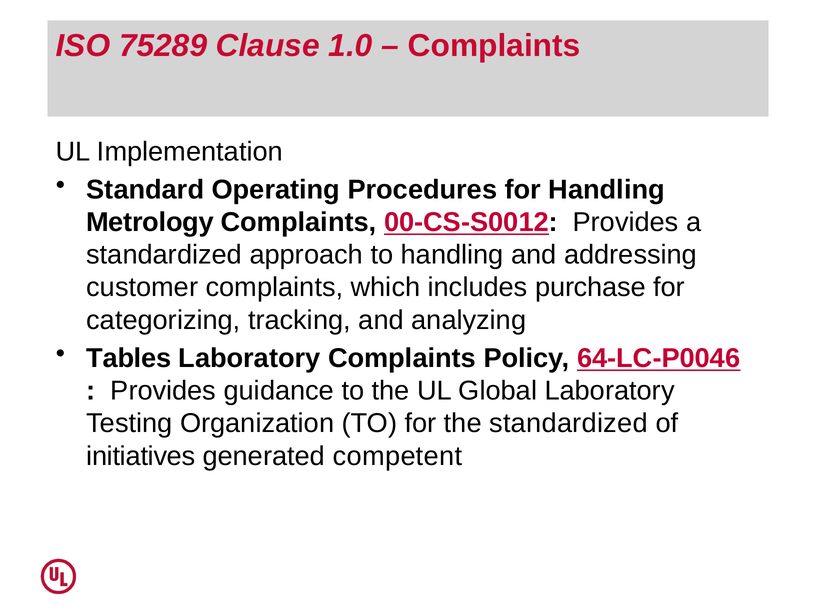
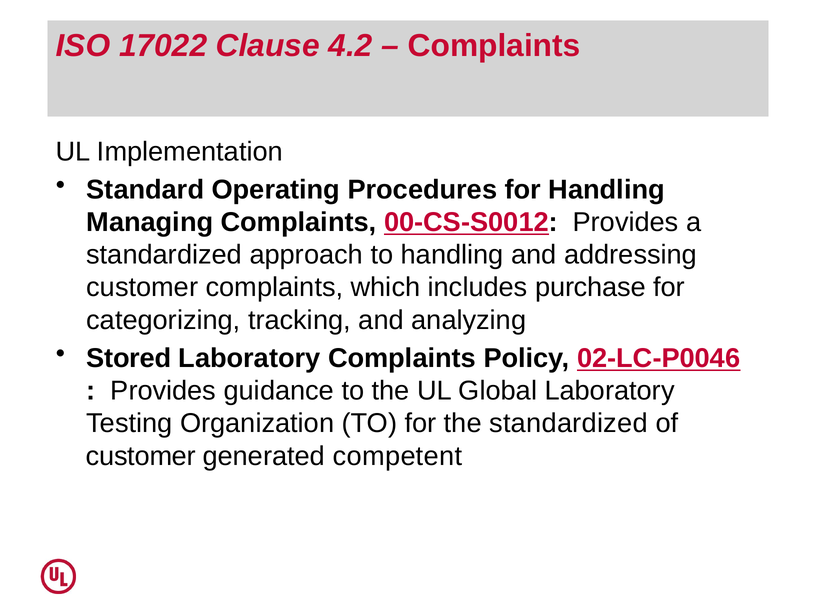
75289: 75289 -> 17022
1.0: 1.0 -> 4.2
Metrology: Metrology -> Managing
Tables: Tables -> Stored
64-LC-P0046: 64-LC-P0046 -> 02-LC-P0046
initiatives at (141, 456): initiatives -> customer
